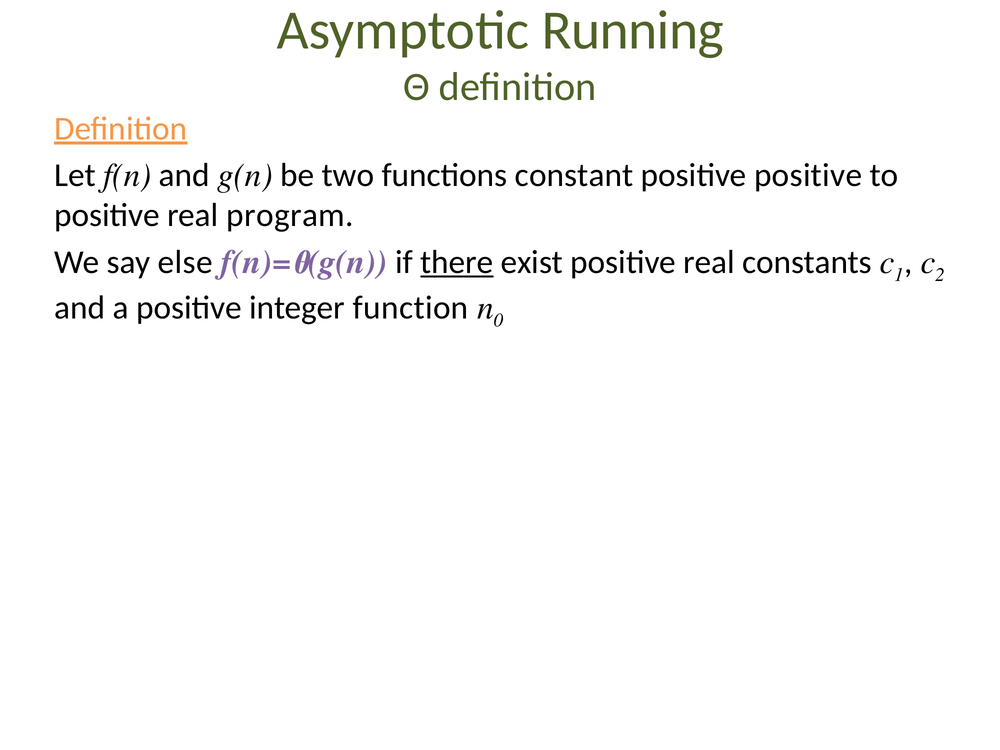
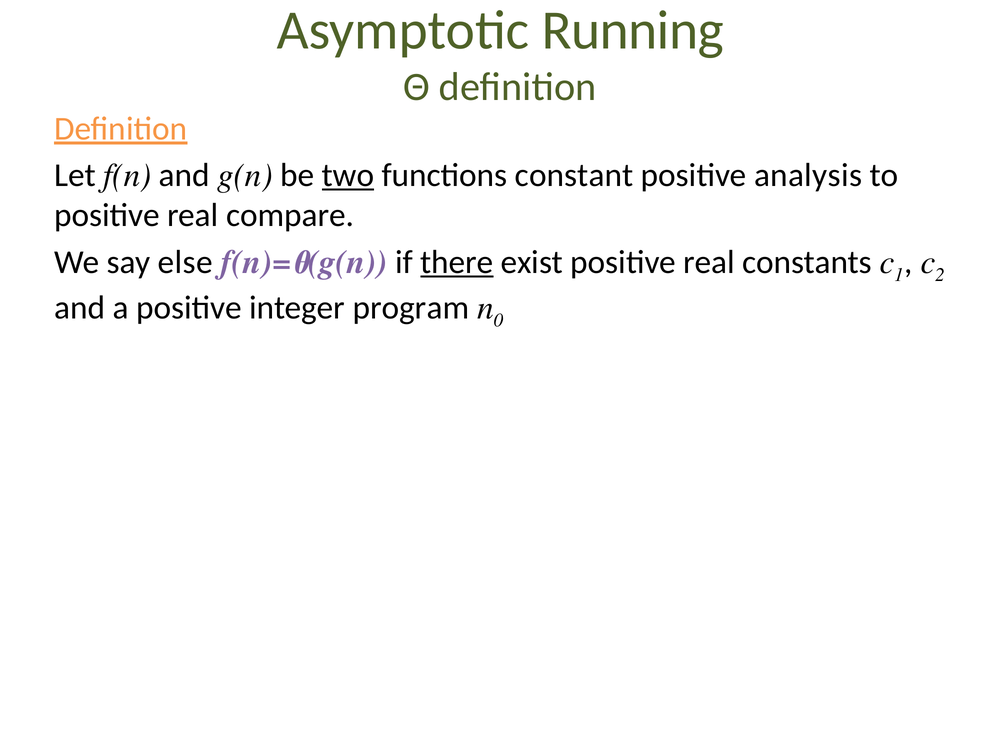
two underline: none -> present
positive positive: positive -> analysis
program: program -> compare
function: function -> program
